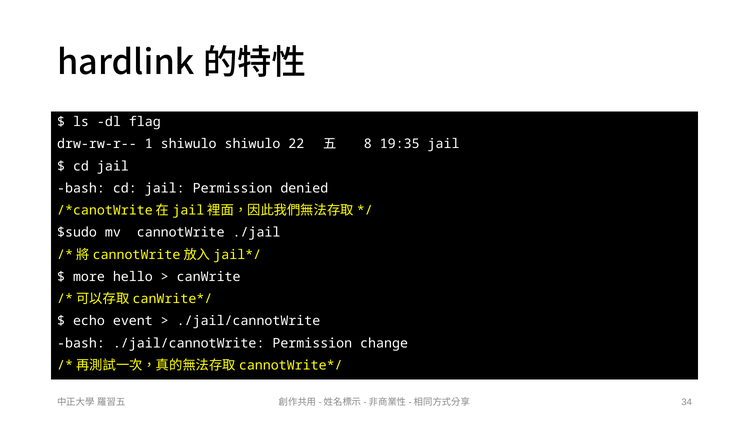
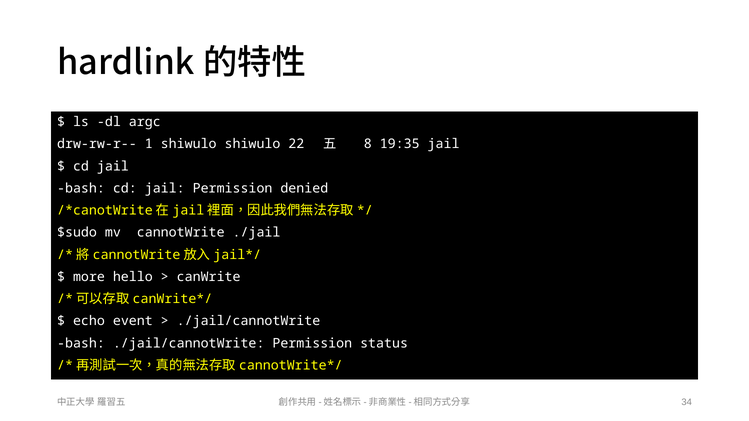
flag: flag -> argc
change: change -> status
